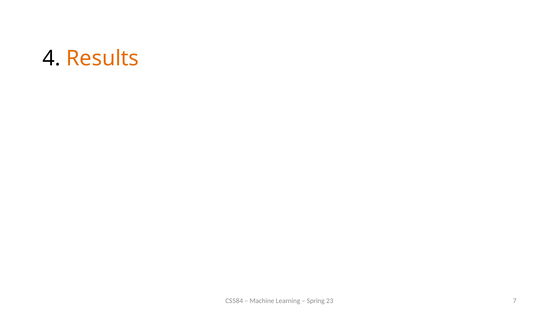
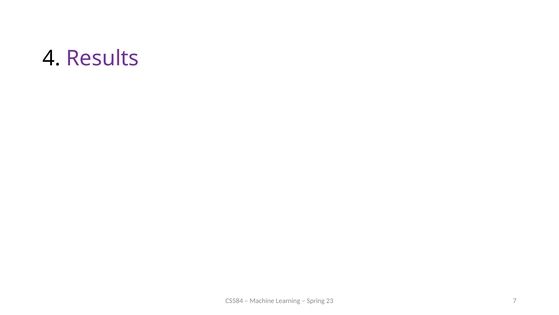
Results colour: orange -> purple
